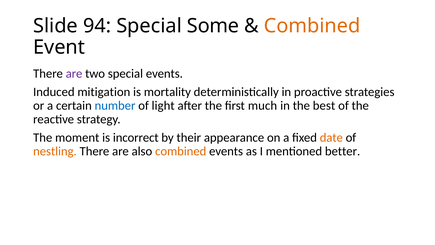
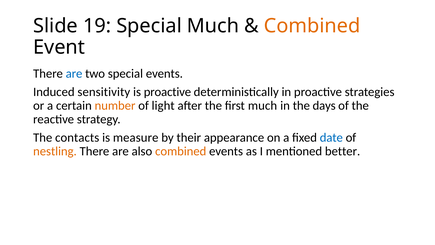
94: 94 -> 19
Special Some: Some -> Much
are at (74, 74) colour: purple -> blue
mitigation: mitigation -> sensitivity
is mortality: mortality -> proactive
number colour: blue -> orange
best: best -> days
moment: moment -> contacts
incorrect: incorrect -> measure
date colour: orange -> blue
